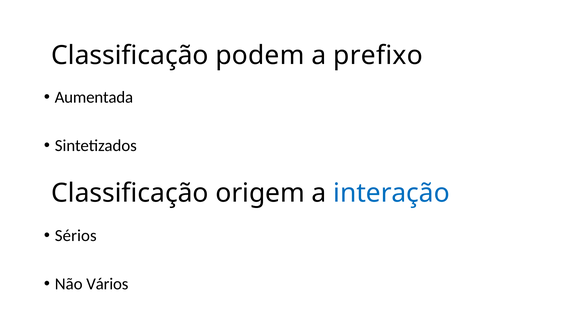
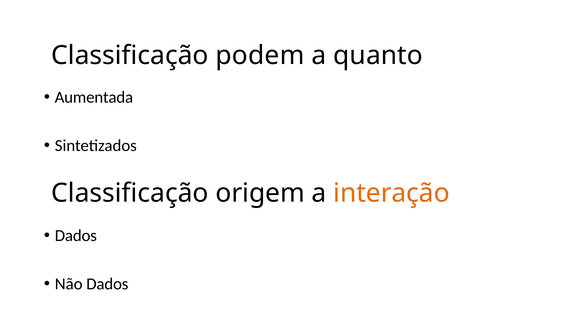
prefixo: prefixo -> quanto
interação colour: blue -> orange
Sérios at (76, 236): Sérios -> Dados
Não Vários: Vários -> Dados
